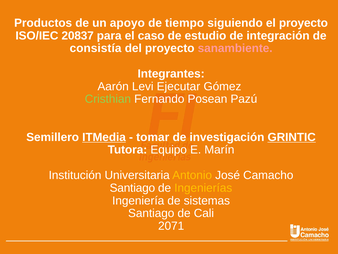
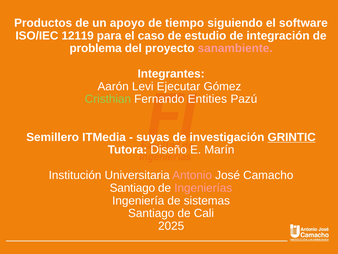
el proyecto: proyecto -> software
20837: 20837 -> 12119
consistía: consistía -> problema
Posean: Posean -> Entities
ITMedia underline: present -> none
tomar: tomar -> suyas
Equipo: Equipo -> Diseño
Antonio colour: yellow -> pink
Ingenierías colour: yellow -> pink
2071: 2071 -> 2025
